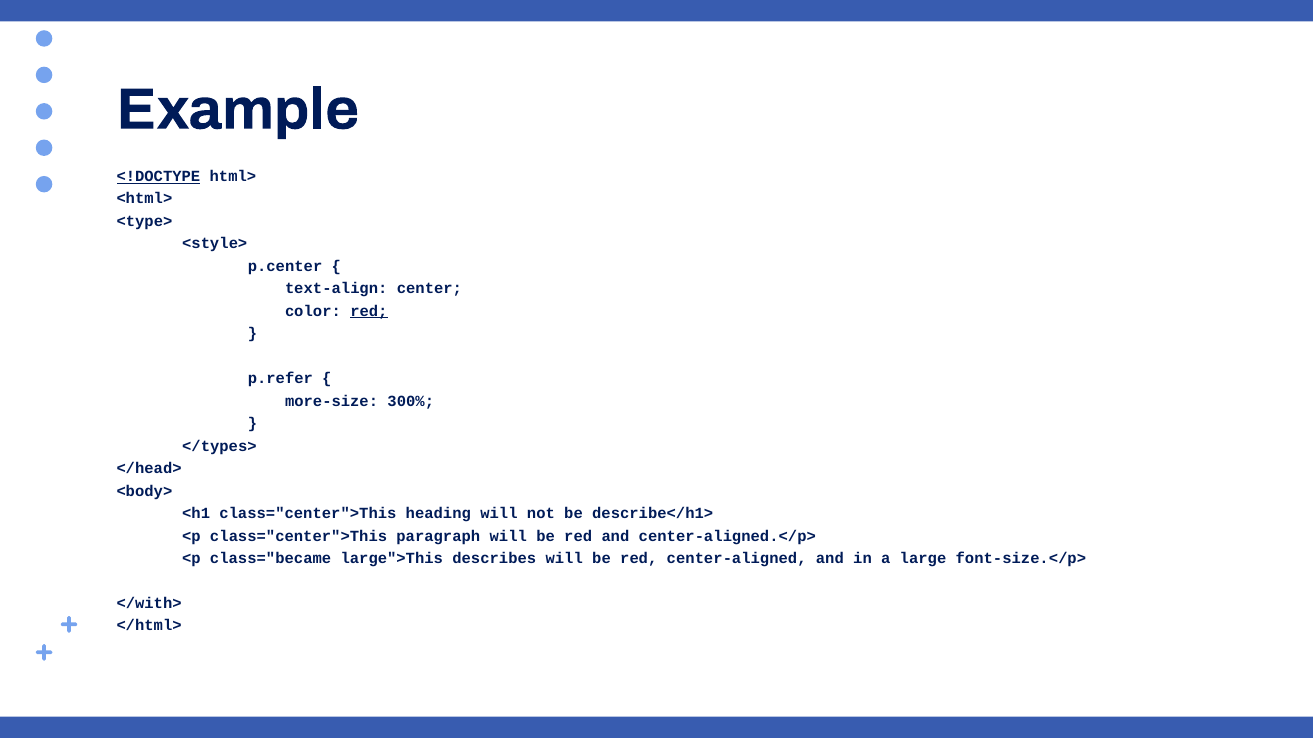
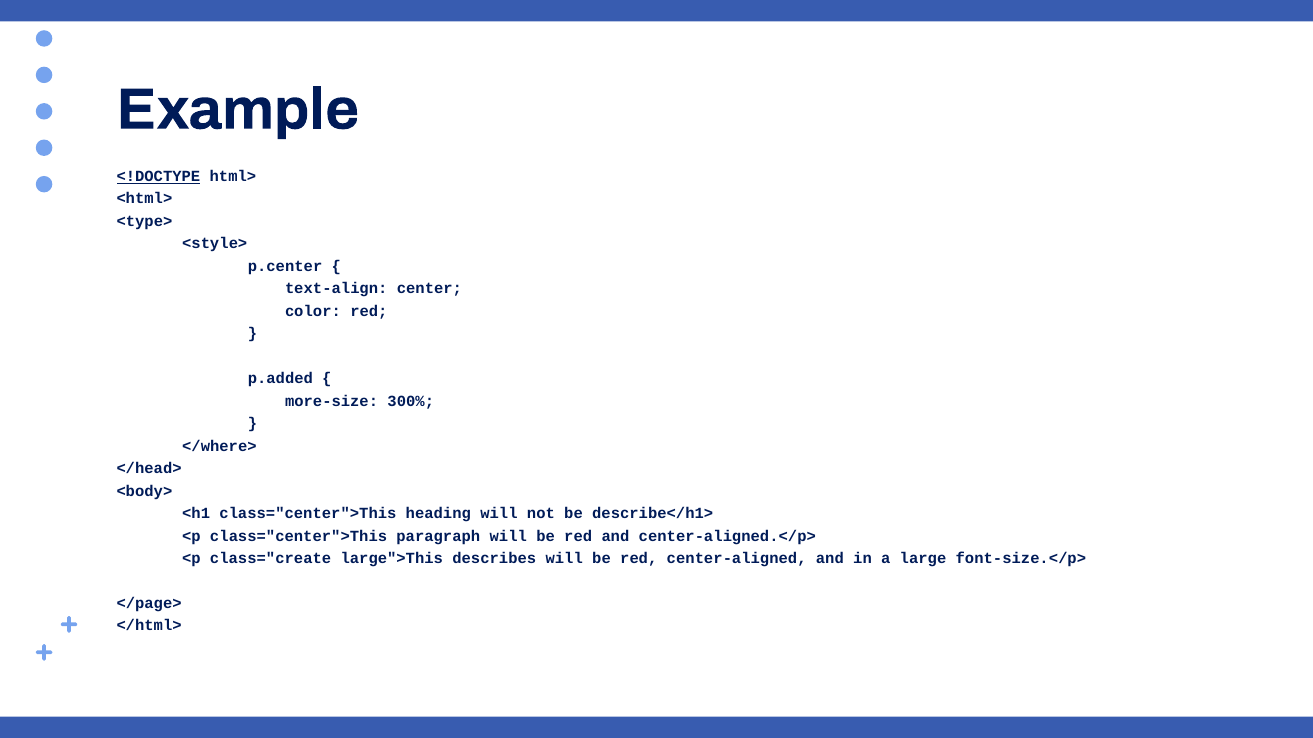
red at (369, 311) underline: present -> none
p.refer: p.refer -> p.added
</types>: </types> -> </where>
class="became: class="became -> class="create
</with>: </with> -> </page>
